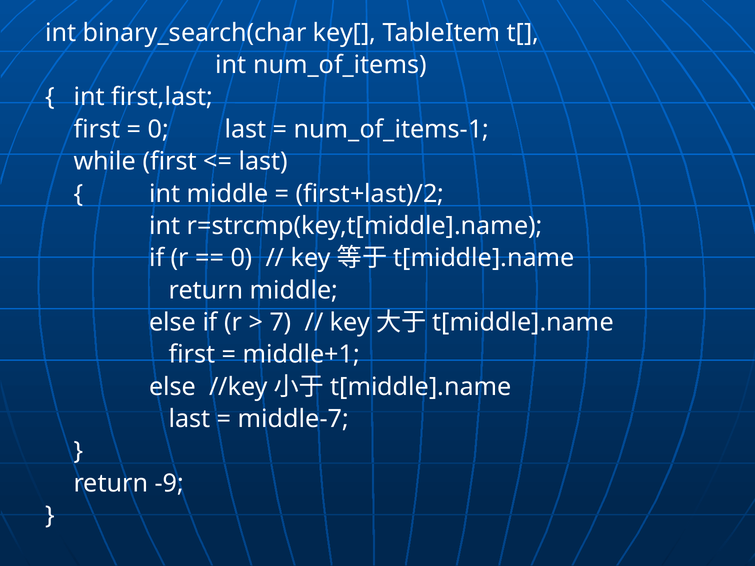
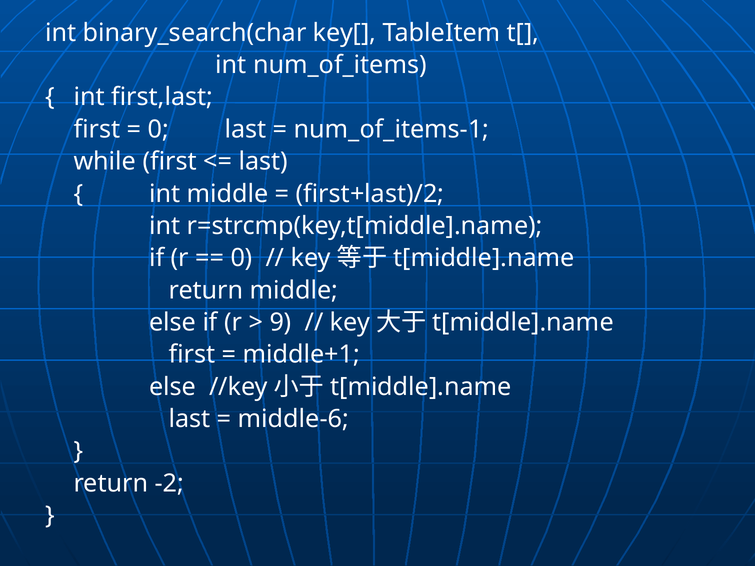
7: 7 -> 9
middle-7: middle-7 -> middle-6
-9: -9 -> -2
